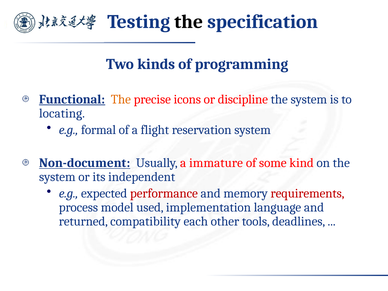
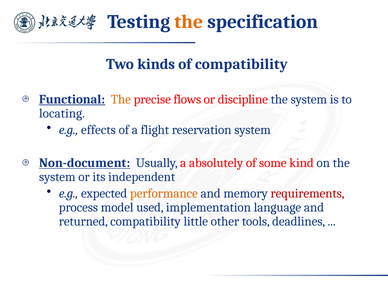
the at (189, 22) colour: black -> orange
of programming: programming -> compatibility
icons: icons -> flows
formal: formal -> effects
immature: immature -> absolutely
performance colour: red -> orange
each: each -> little
